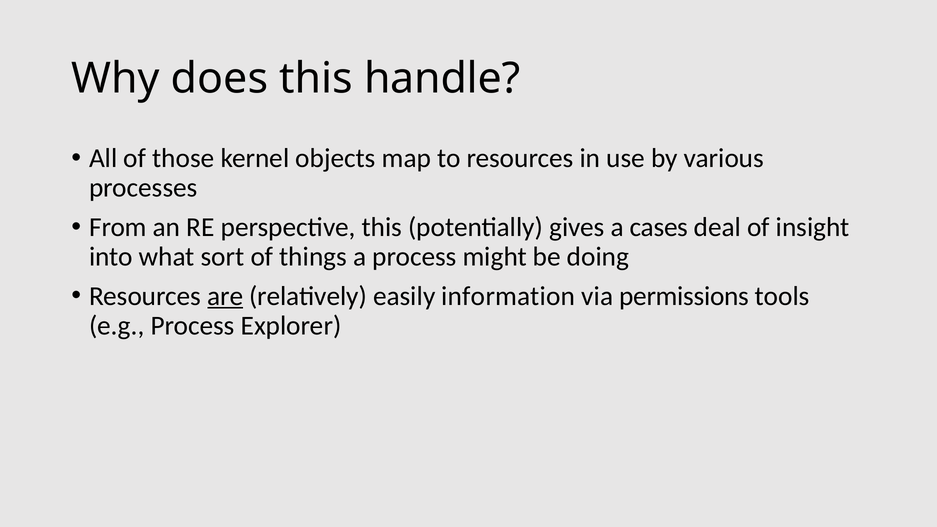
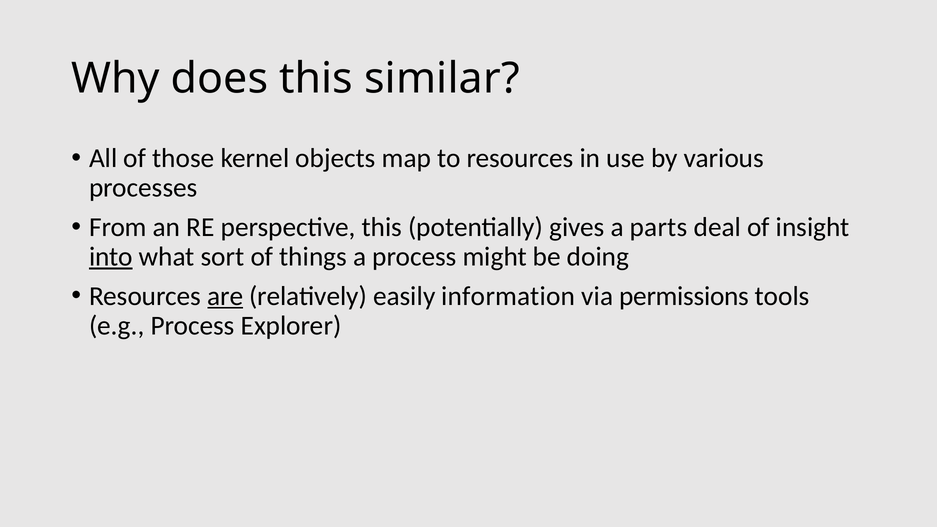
handle: handle -> similar
cases: cases -> parts
into underline: none -> present
